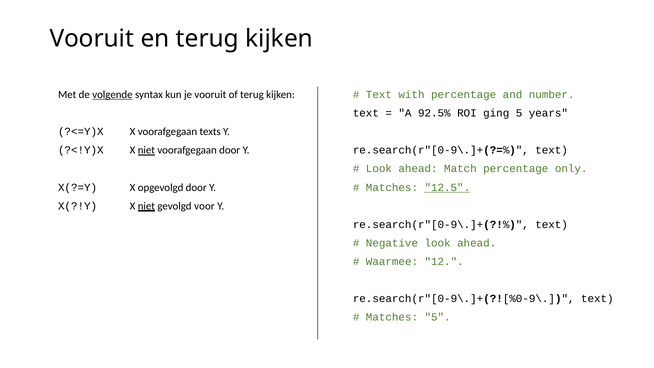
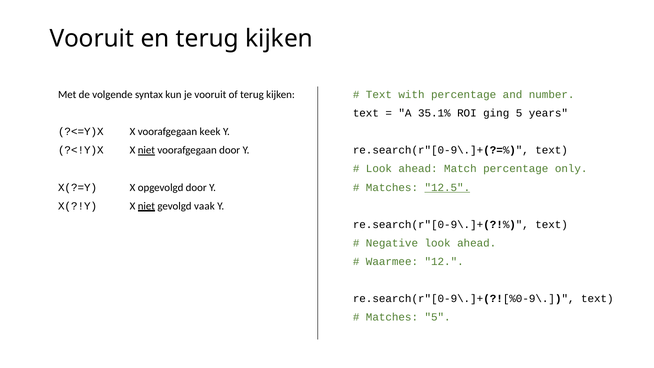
volgende underline: present -> none
92.5%: 92.5% -> 35.1%
texts: texts -> keek
voor: voor -> vaak
